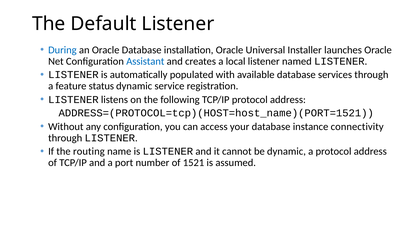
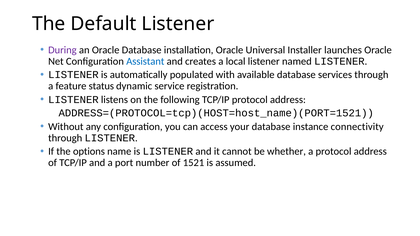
During colour: blue -> purple
routing: routing -> options
be dynamic: dynamic -> whether
